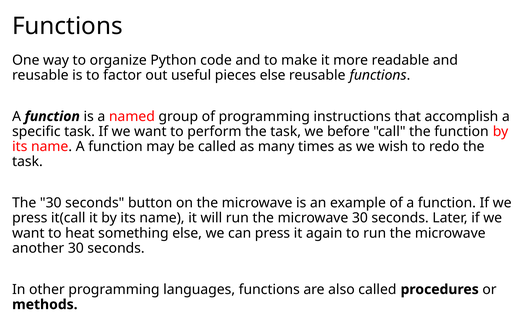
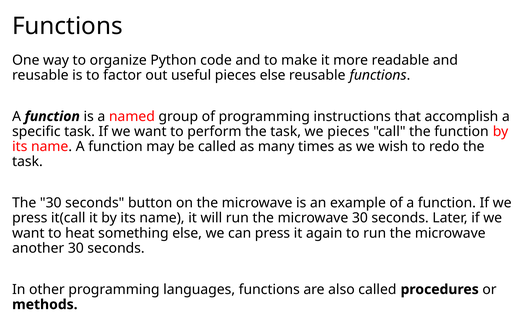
we before: before -> pieces
